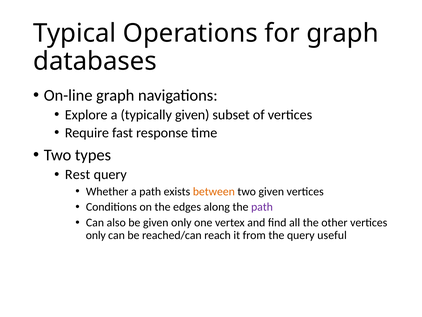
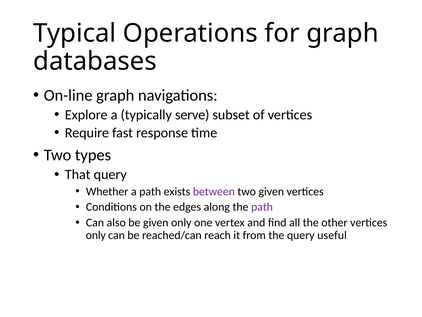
typically given: given -> serve
Rest: Rest -> That
between colour: orange -> purple
